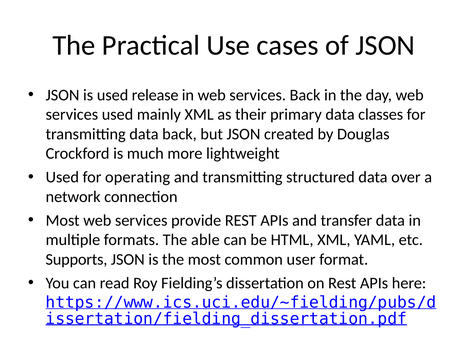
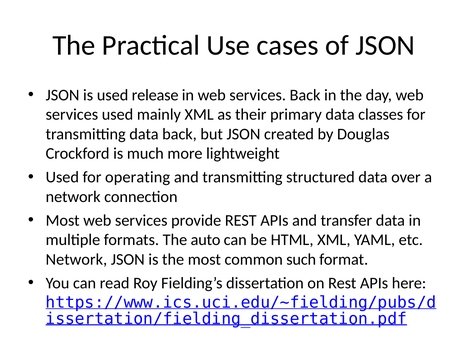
able: able -> auto
Supports at (76, 259): Supports -> Network
user: user -> such
